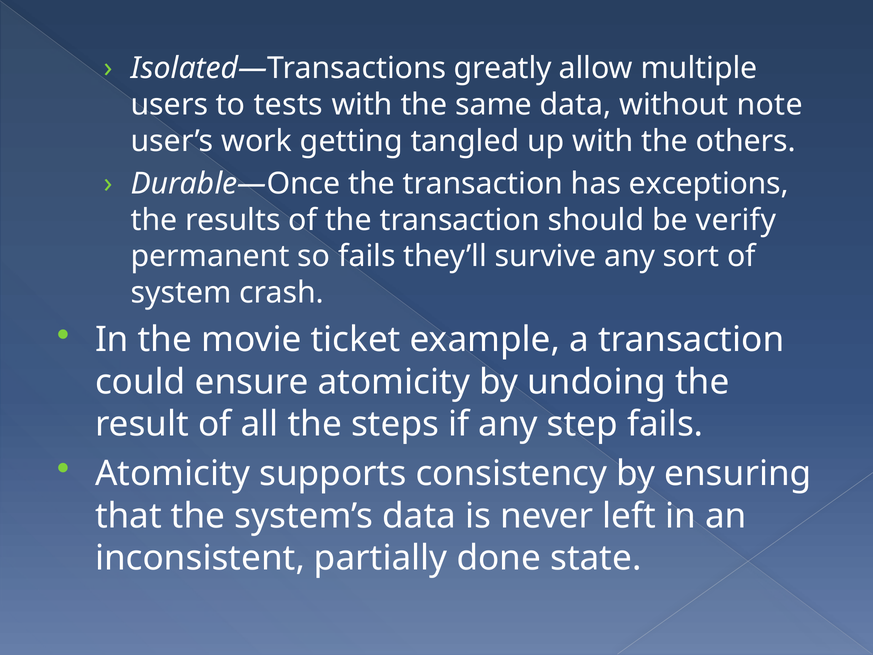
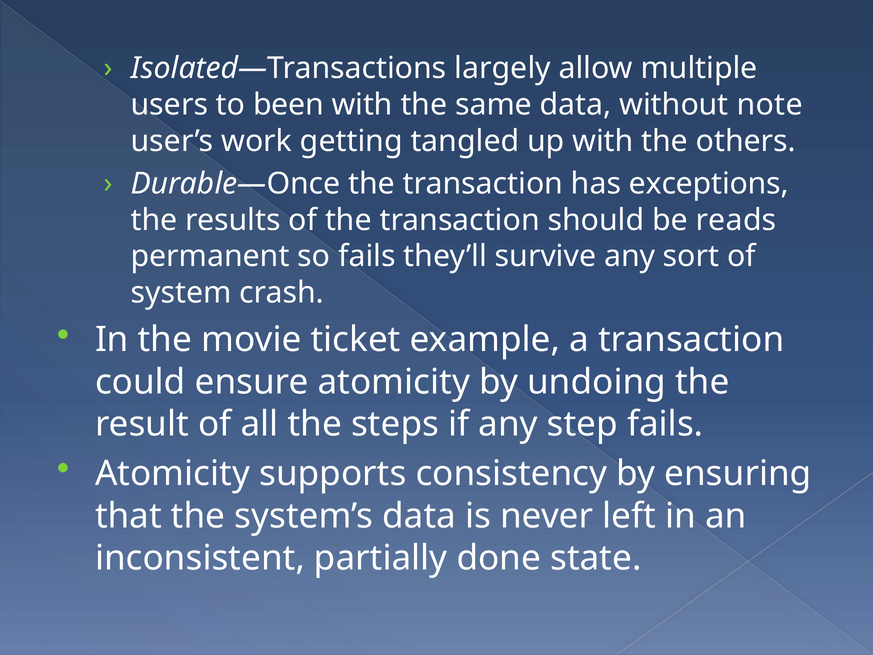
greatly: greatly -> largely
tests: tests -> been
verify: verify -> reads
